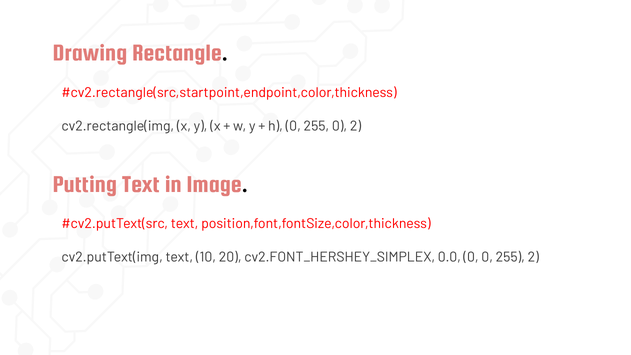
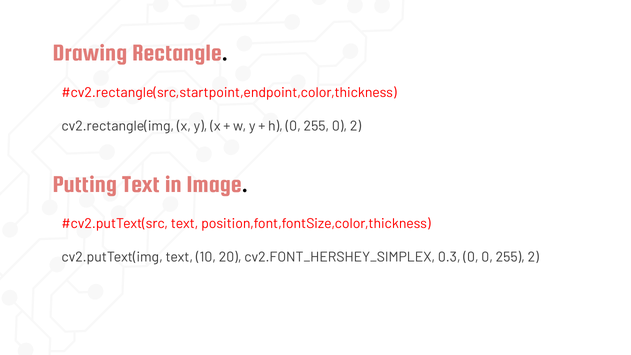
0.0: 0.0 -> 0.3
